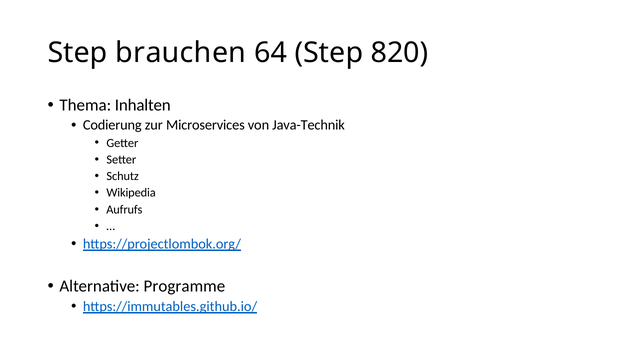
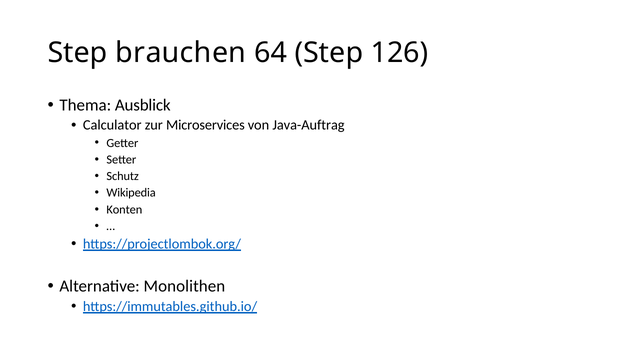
820: 820 -> 126
Inhalten: Inhalten -> Ausblick
Codierung: Codierung -> Calculator
Java-Technik: Java-Technik -> Java-Auftrag
Aufrufs: Aufrufs -> Konten
Programme: Programme -> Monolithen
